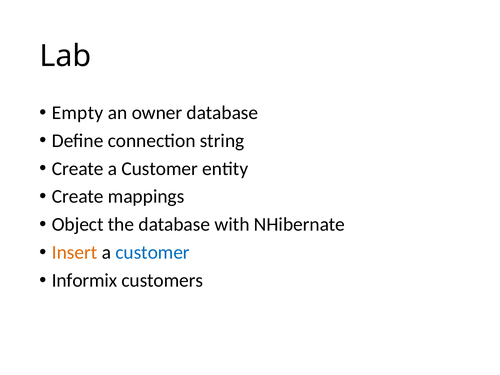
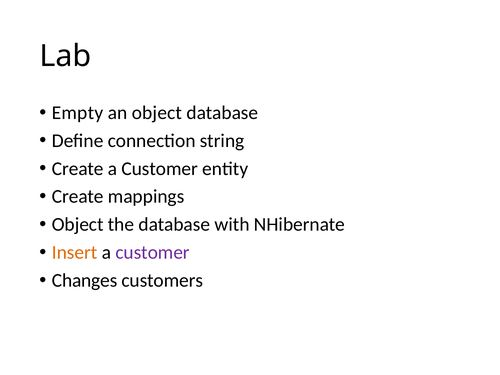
an owner: owner -> object
customer at (153, 252) colour: blue -> purple
Informix: Informix -> Changes
